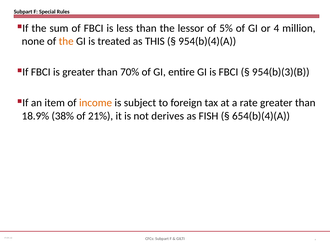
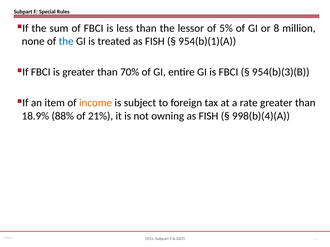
or 4: 4 -> 8
the at (66, 41) colour: orange -> blue
treated as THIS: THIS -> FISH
954(b)(4)(A: 954(b)(4)(A -> 954(b)(1)(A
38%: 38% -> 88%
derives: derives -> owning
654(b)(4)(A: 654(b)(4)(A -> 998(b)(4)(A
